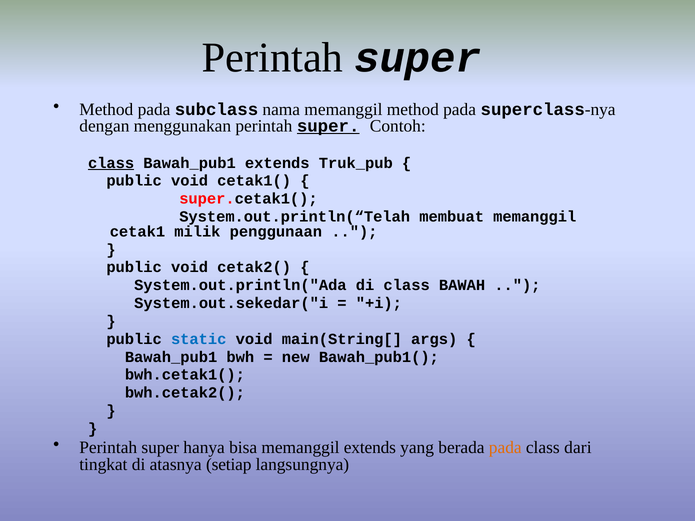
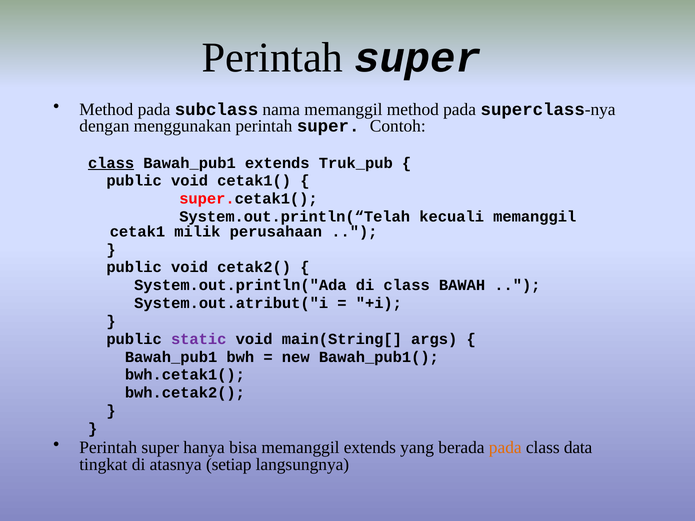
super at (328, 126) underline: present -> none
membuat: membuat -> kecuali
penggunaan: penggunaan -> perusahaan
System.out.sekedar("i: System.out.sekedar("i -> System.out.atribut("i
static colour: blue -> purple
dari: dari -> data
